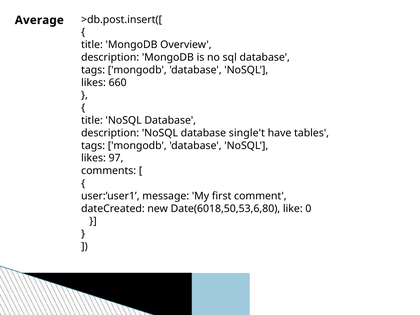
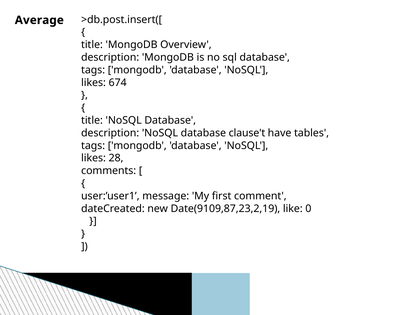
660: 660 -> 674
single't: single't -> clause't
97: 97 -> 28
Date(6018,50,53,6,80: Date(6018,50,53,6,80 -> Date(9109,87,23,2,19
